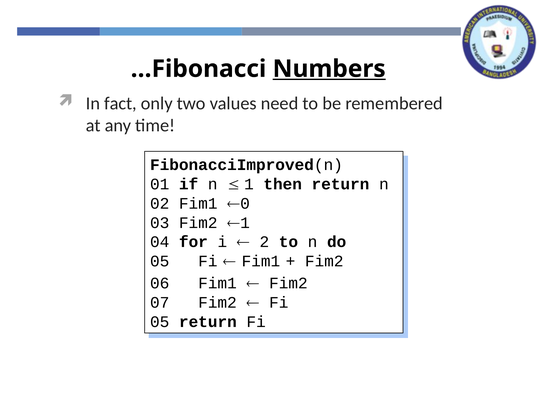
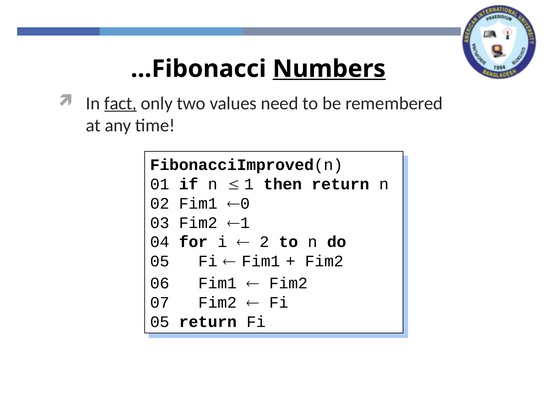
fact underline: none -> present
